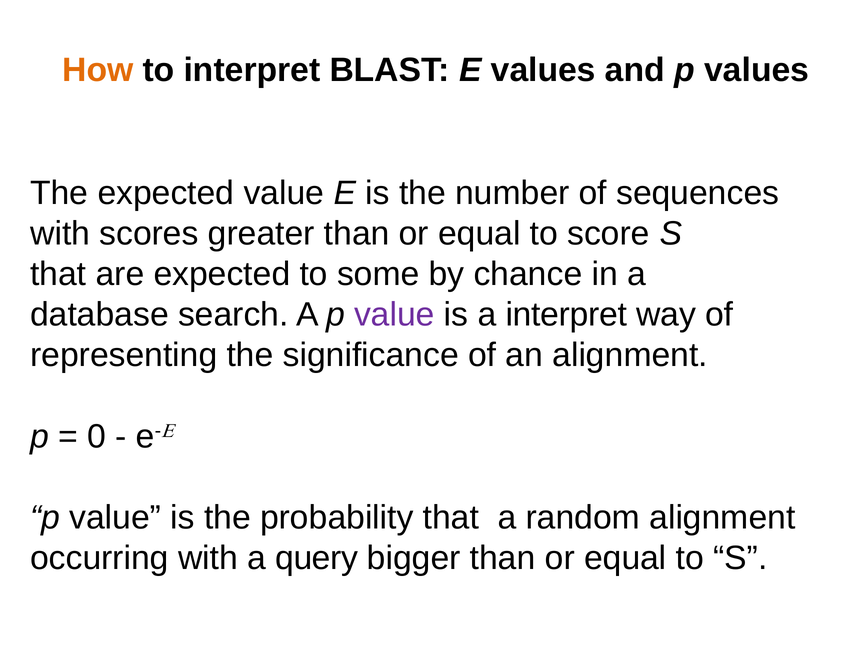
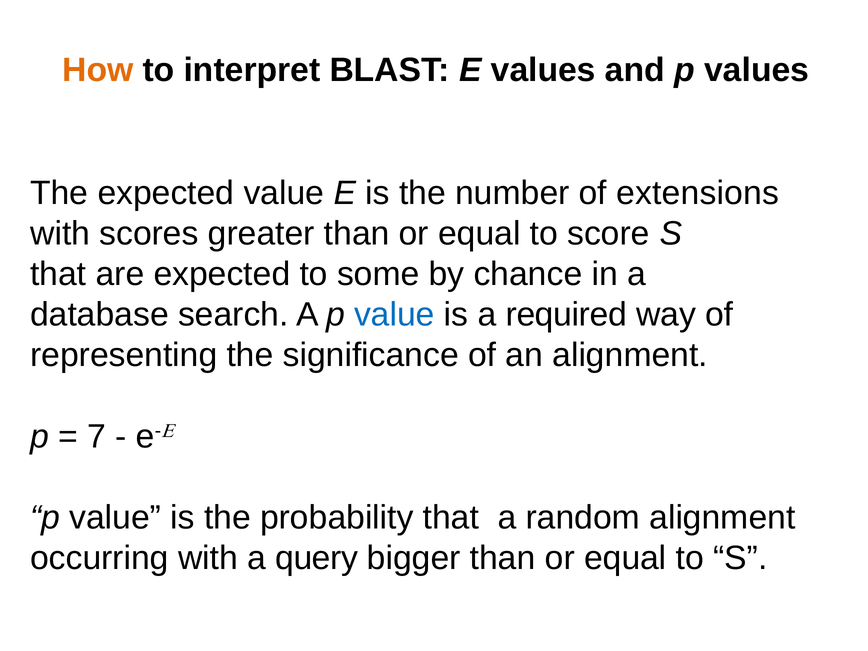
sequences: sequences -> extensions
value at (394, 315) colour: purple -> blue
a interpret: interpret -> required
0: 0 -> 7
